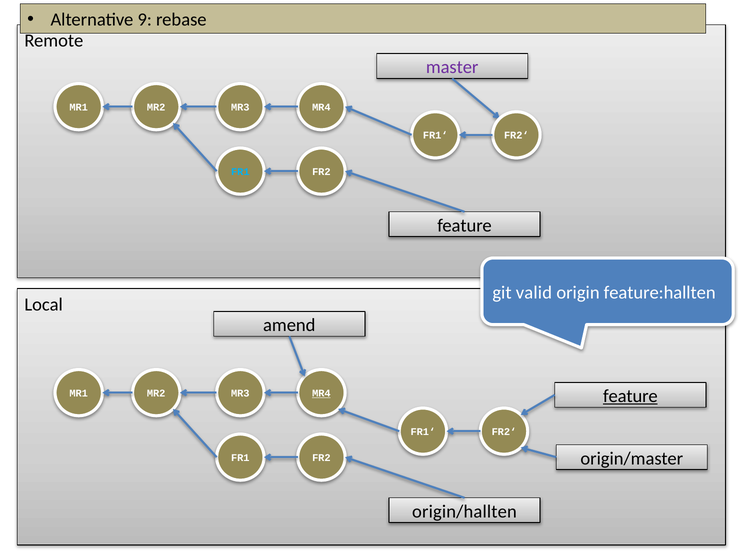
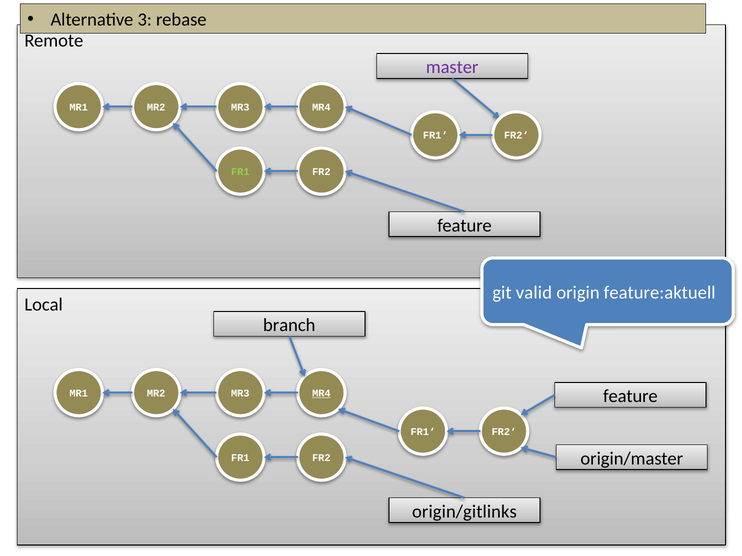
9: 9 -> 3
FR1 at (240, 172) colour: light blue -> light green
feature:hallten: feature:hallten -> feature:aktuell
amend: amend -> branch
feature at (630, 396) underline: present -> none
origin/hallten: origin/hallten -> origin/gitlinks
